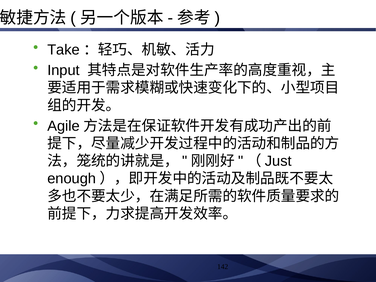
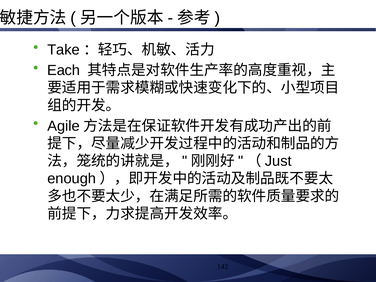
Input: Input -> Each
